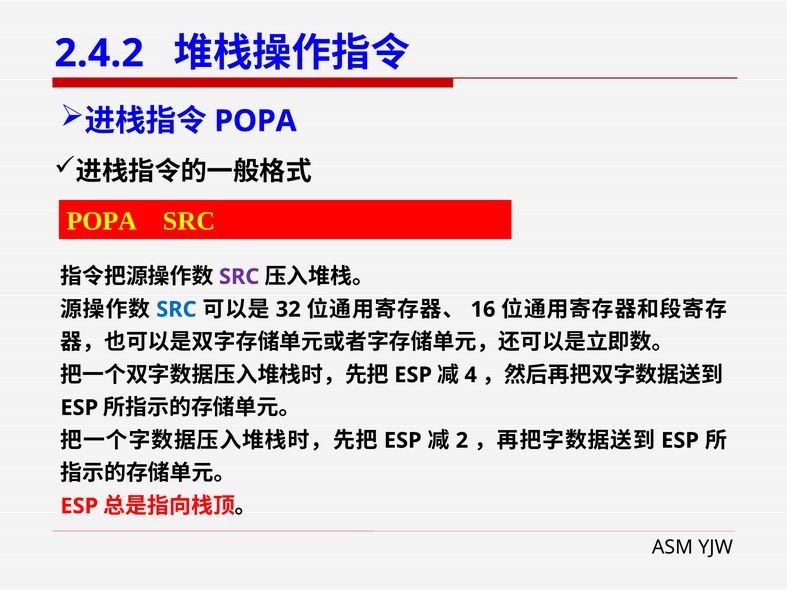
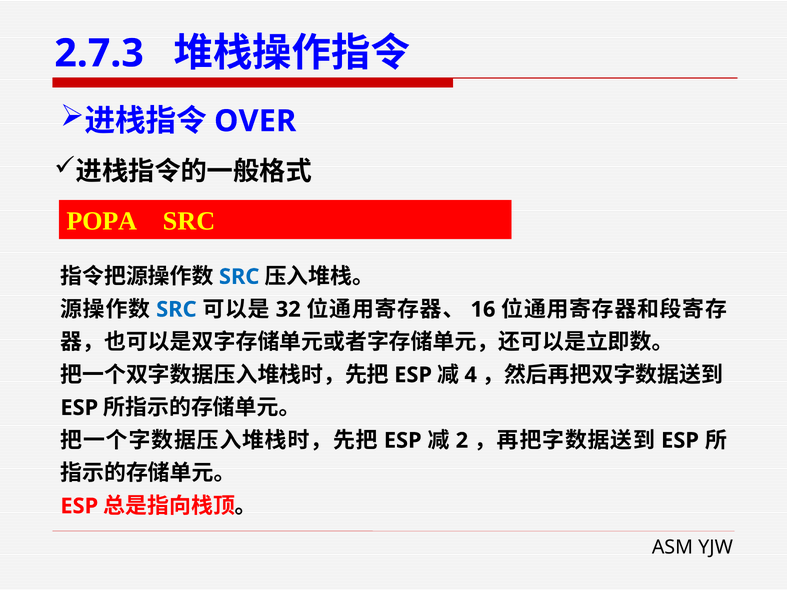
2.4.2: 2.4.2 -> 2.7.3
POPA at (255, 121): POPA -> OVER
SRC at (239, 277) colour: purple -> blue
